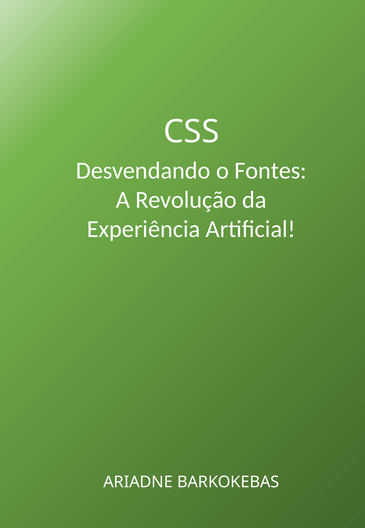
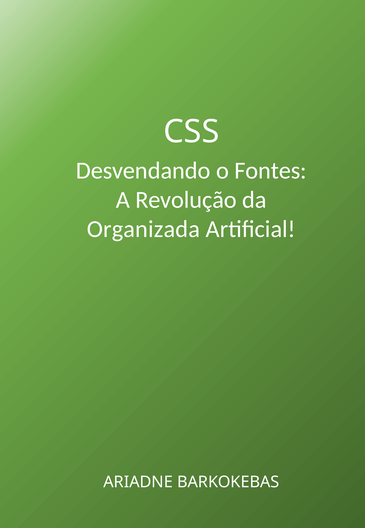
Experiência: Experiência -> Organizada
